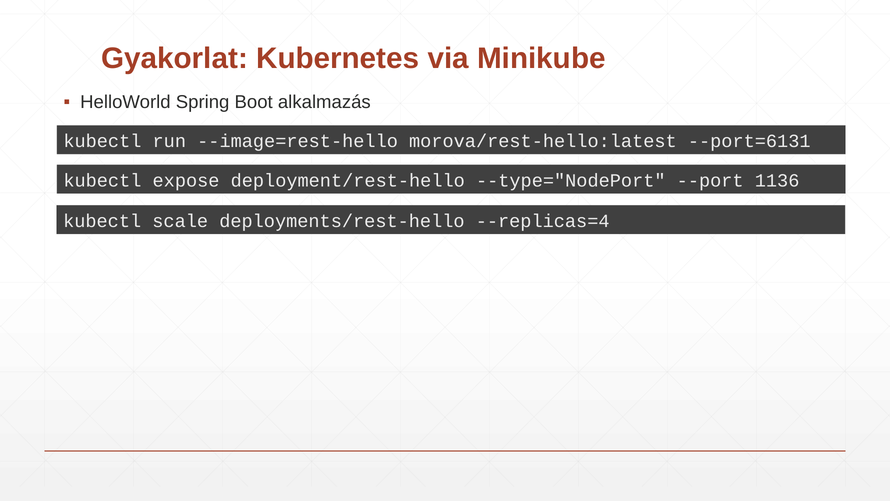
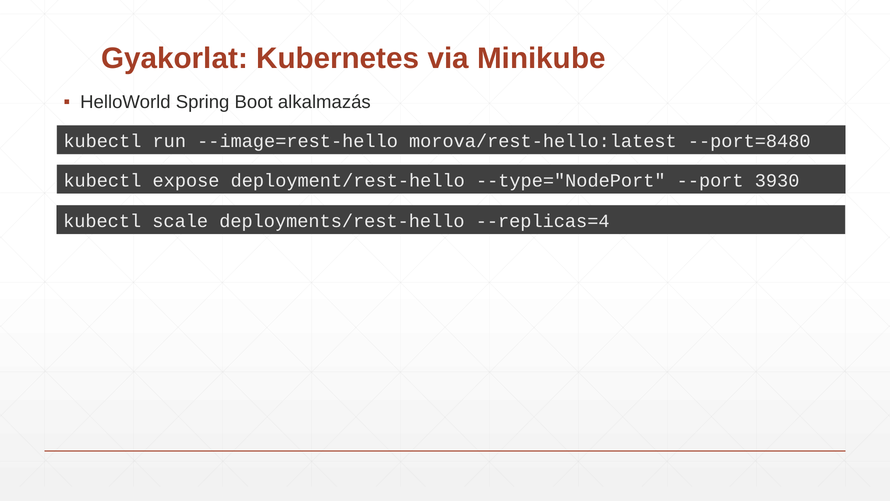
--port=6131: --port=6131 -> --port=8480
1136: 1136 -> 3930
